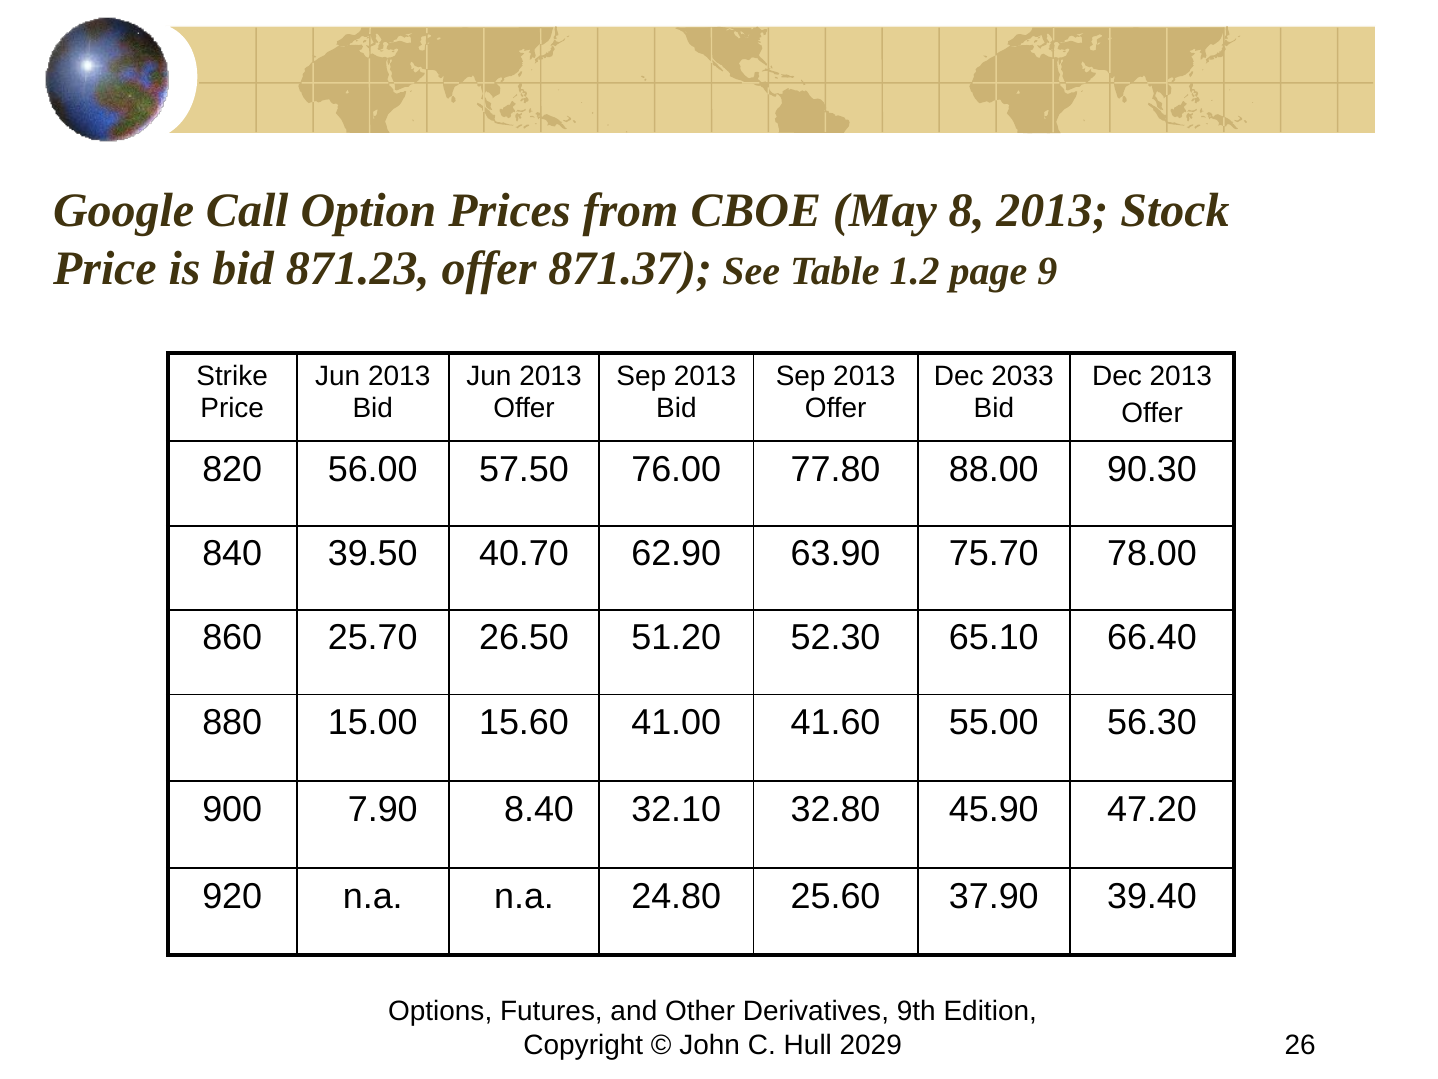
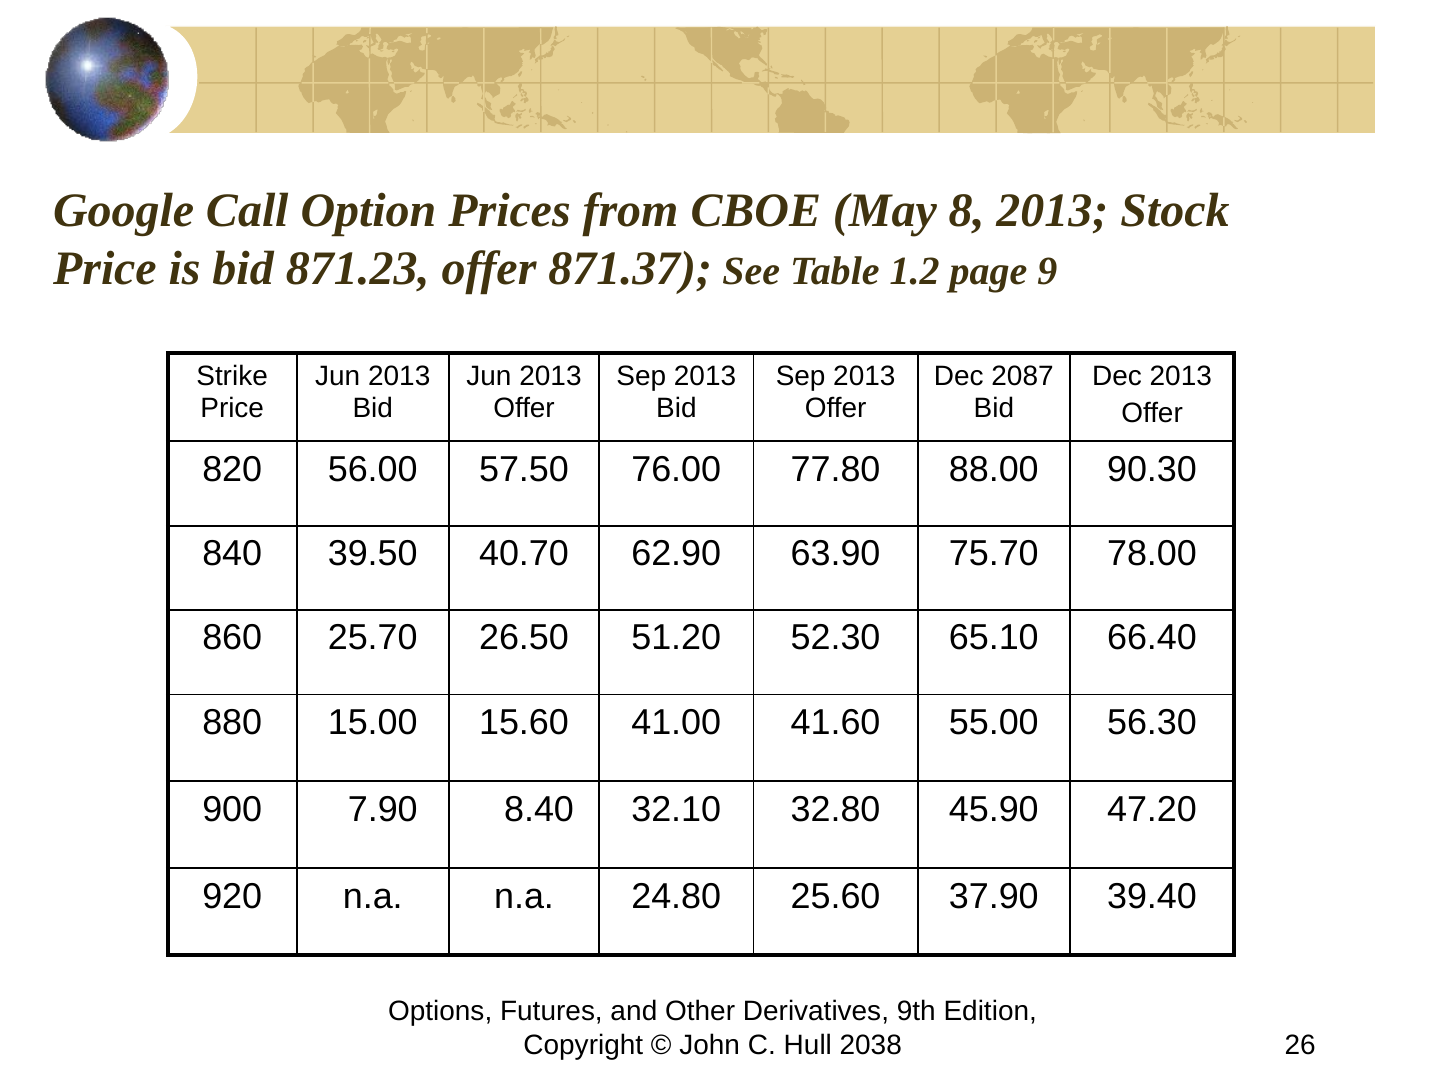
2033: 2033 -> 2087
2029: 2029 -> 2038
